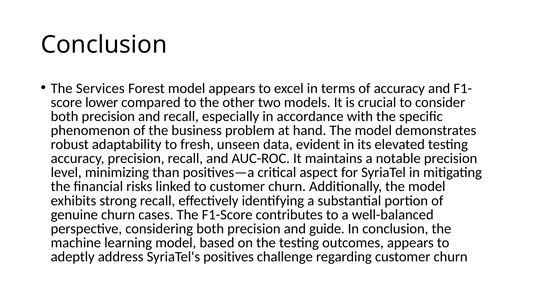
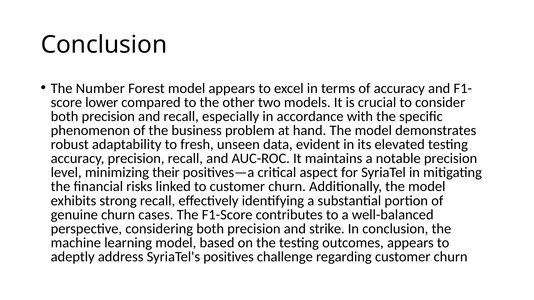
Services: Services -> Number
than: than -> their
guide: guide -> strike
